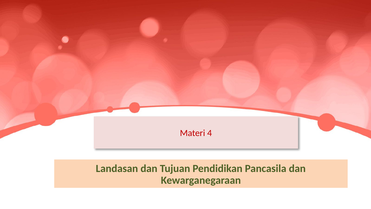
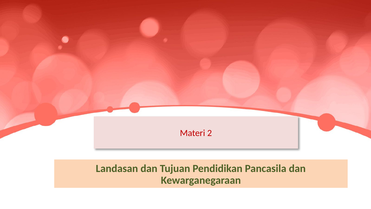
4: 4 -> 2
